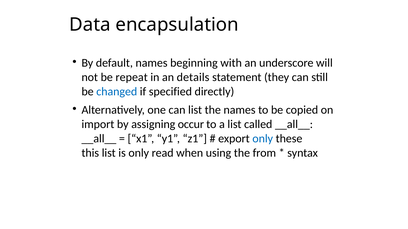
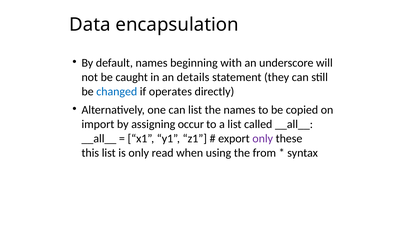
repeat: repeat -> caught
specified: specified -> operates
only at (263, 139) colour: blue -> purple
